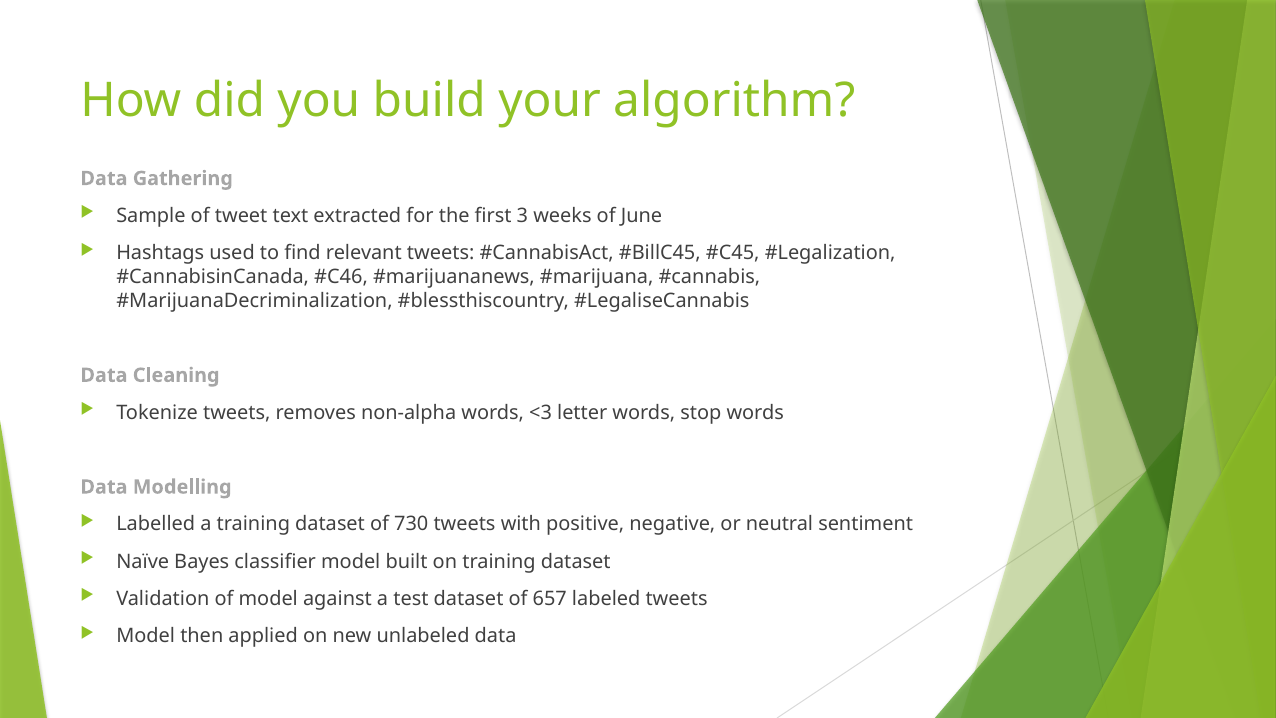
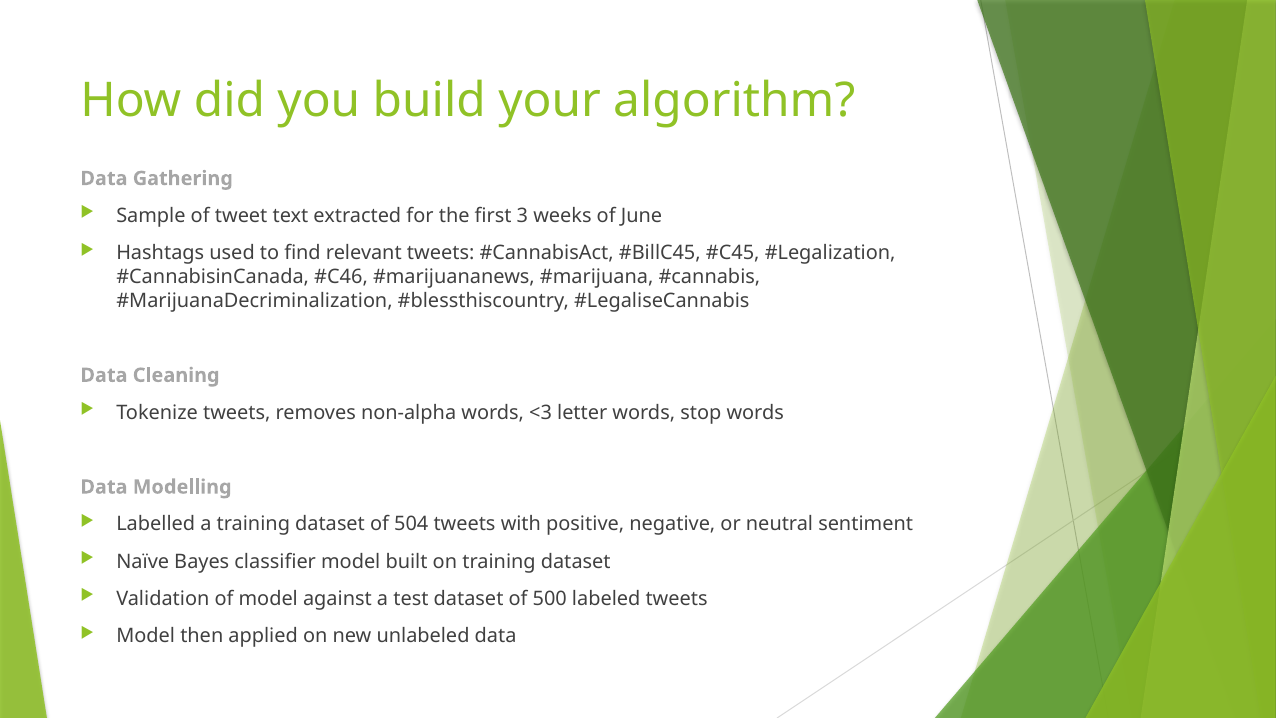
730: 730 -> 504
657: 657 -> 500
